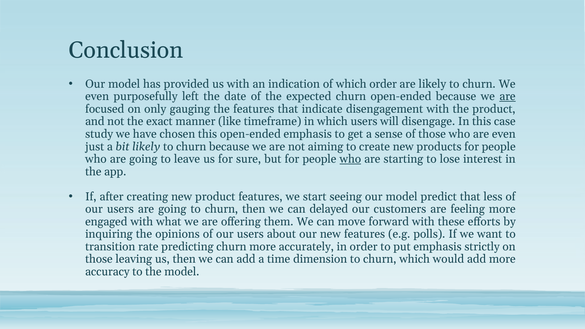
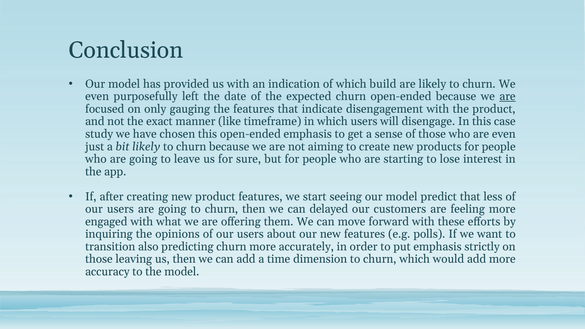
which order: order -> build
who at (350, 159) underline: present -> none
rate: rate -> also
